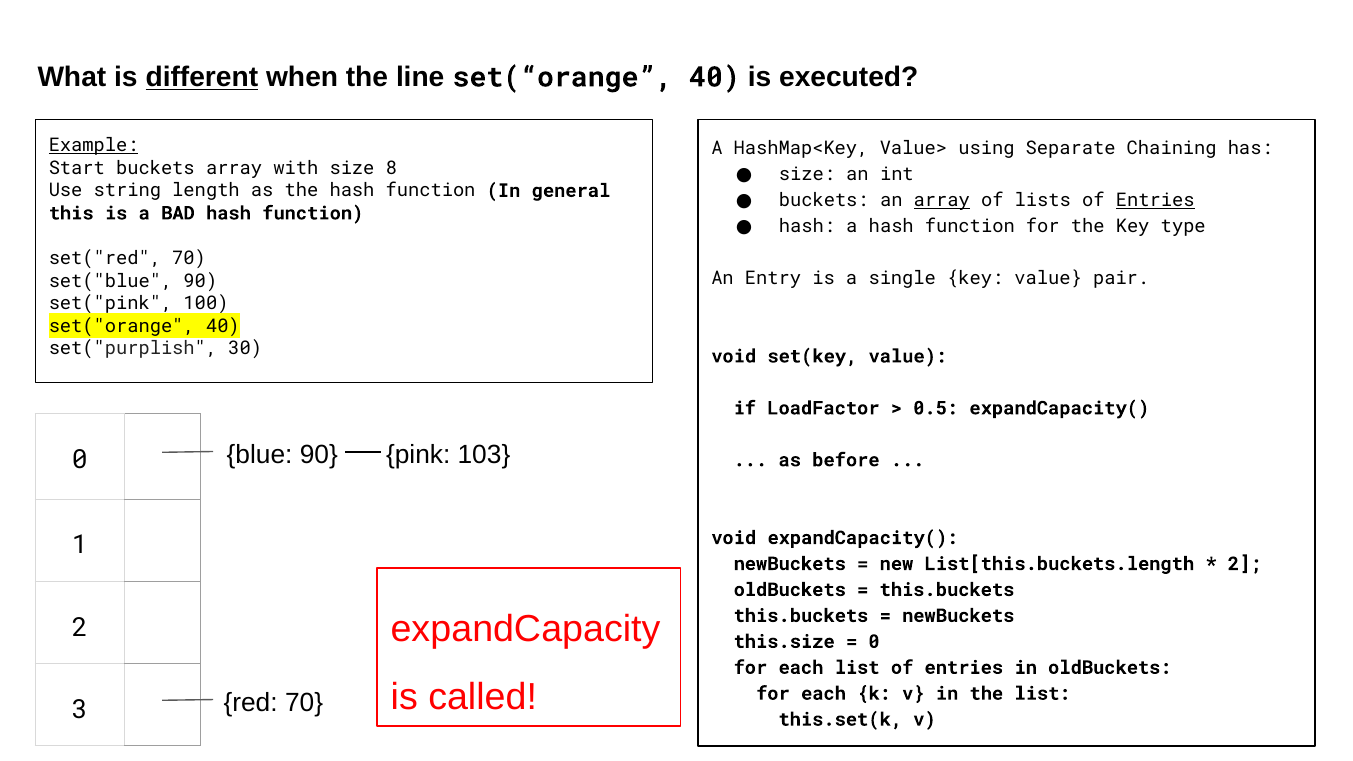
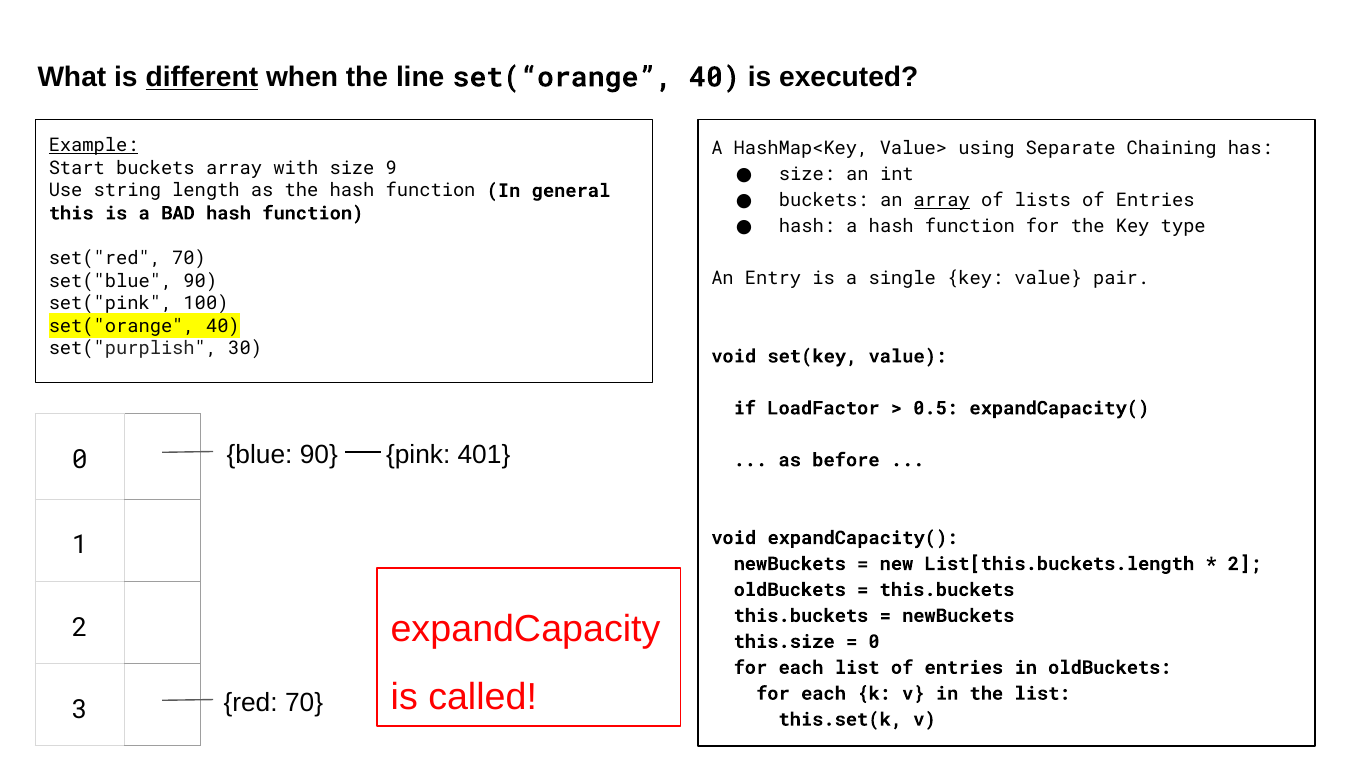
8: 8 -> 9
Entries at (1155, 201) underline: present -> none
103: 103 -> 401
